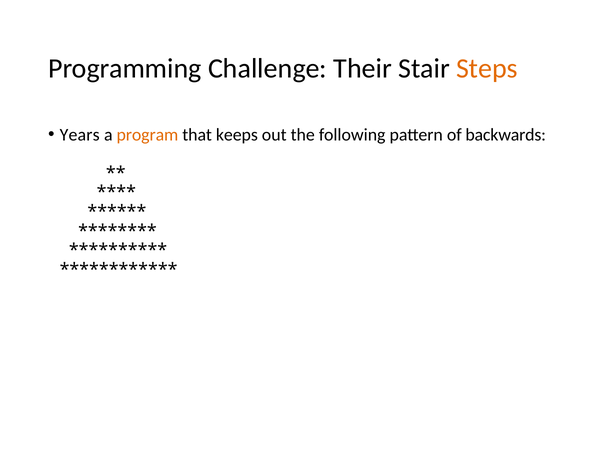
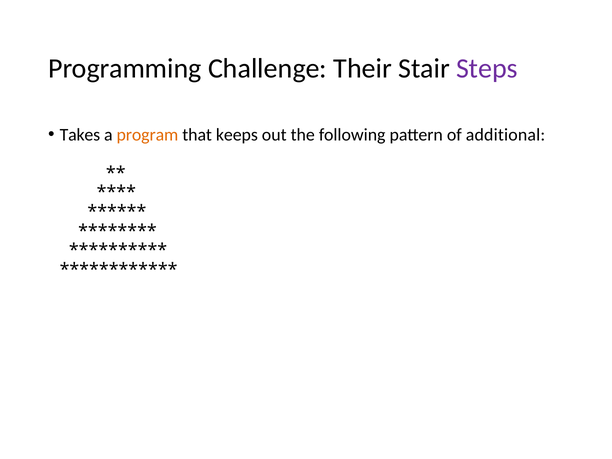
Steps colour: orange -> purple
Years: Years -> Takes
backwards: backwards -> additional
